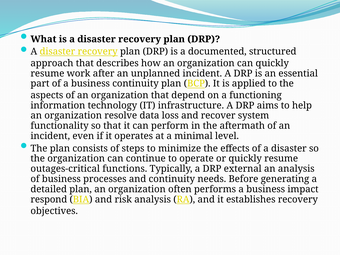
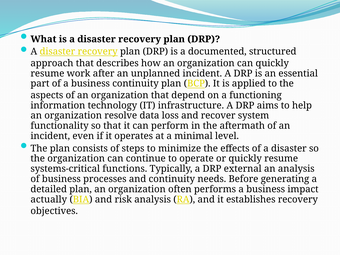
outages-critical: outages-critical -> systems-critical
respond: respond -> actually
